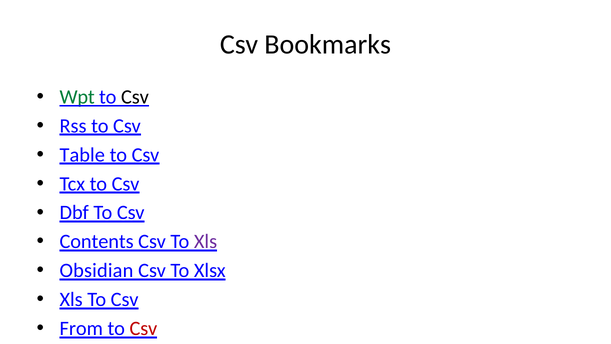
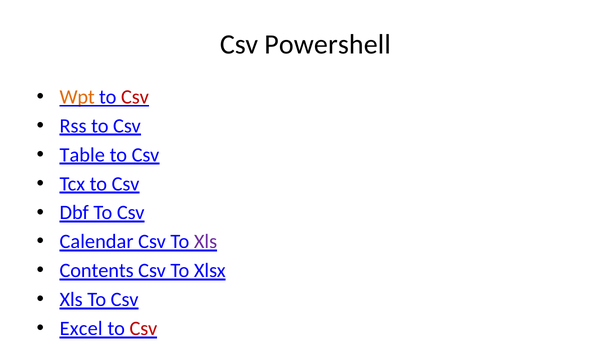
Bookmarks: Bookmarks -> Powershell
Wpt colour: green -> orange
Csv at (135, 97) colour: black -> red
Contents: Contents -> Calendar
Obsidian: Obsidian -> Contents
From: From -> Excel
